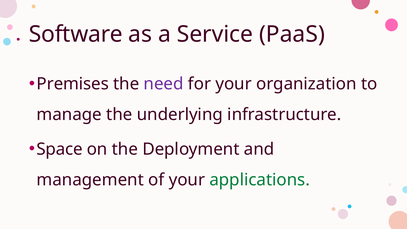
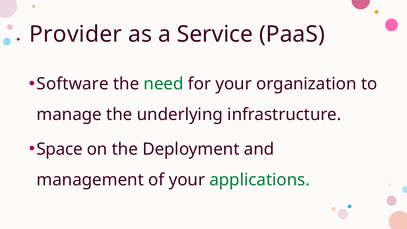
Software: Software -> Provider
Premises: Premises -> Software
need colour: purple -> green
